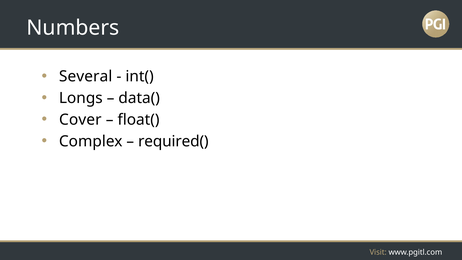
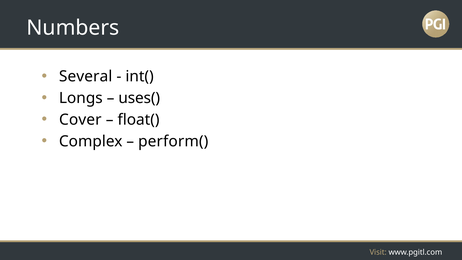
data(: data( -> uses(
required(: required( -> perform(
